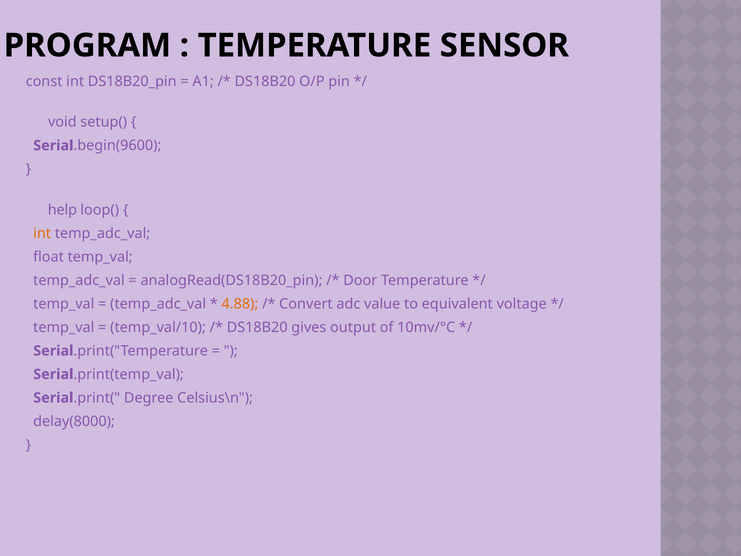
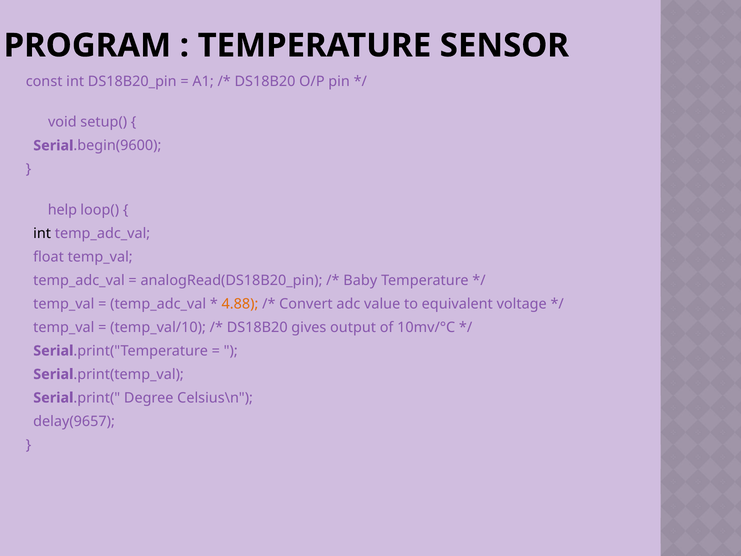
int at (42, 233) colour: orange -> black
Door: Door -> Baby
delay(8000: delay(8000 -> delay(9657
